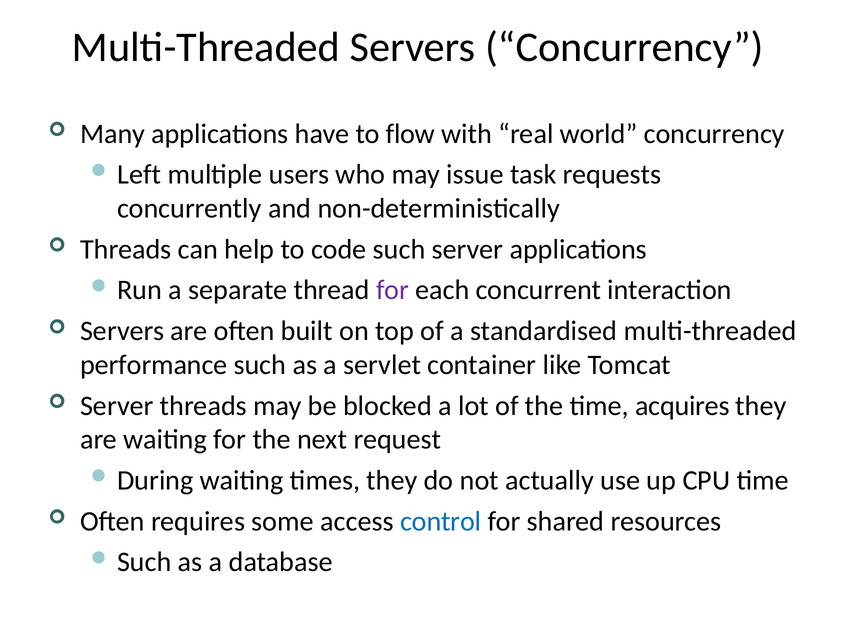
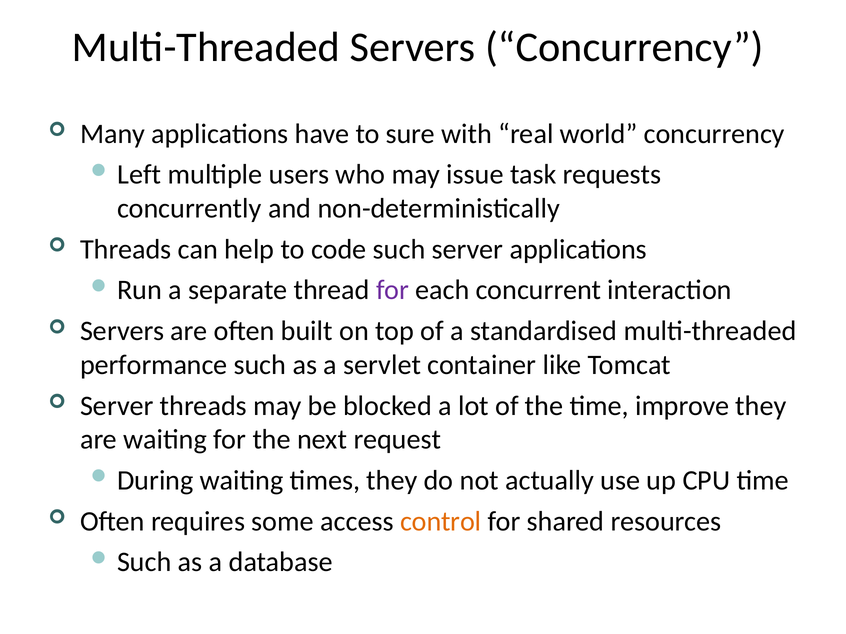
flow: flow -> sure
acquires: acquires -> improve
control colour: blue -> orange
